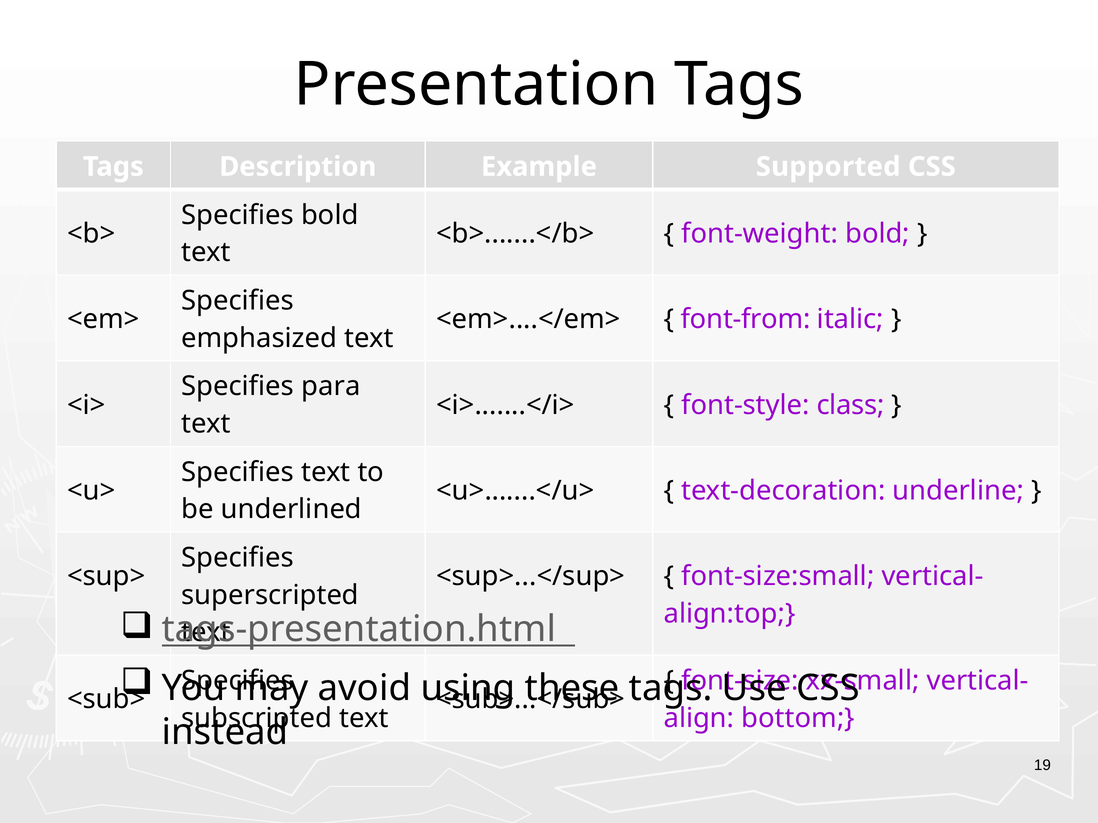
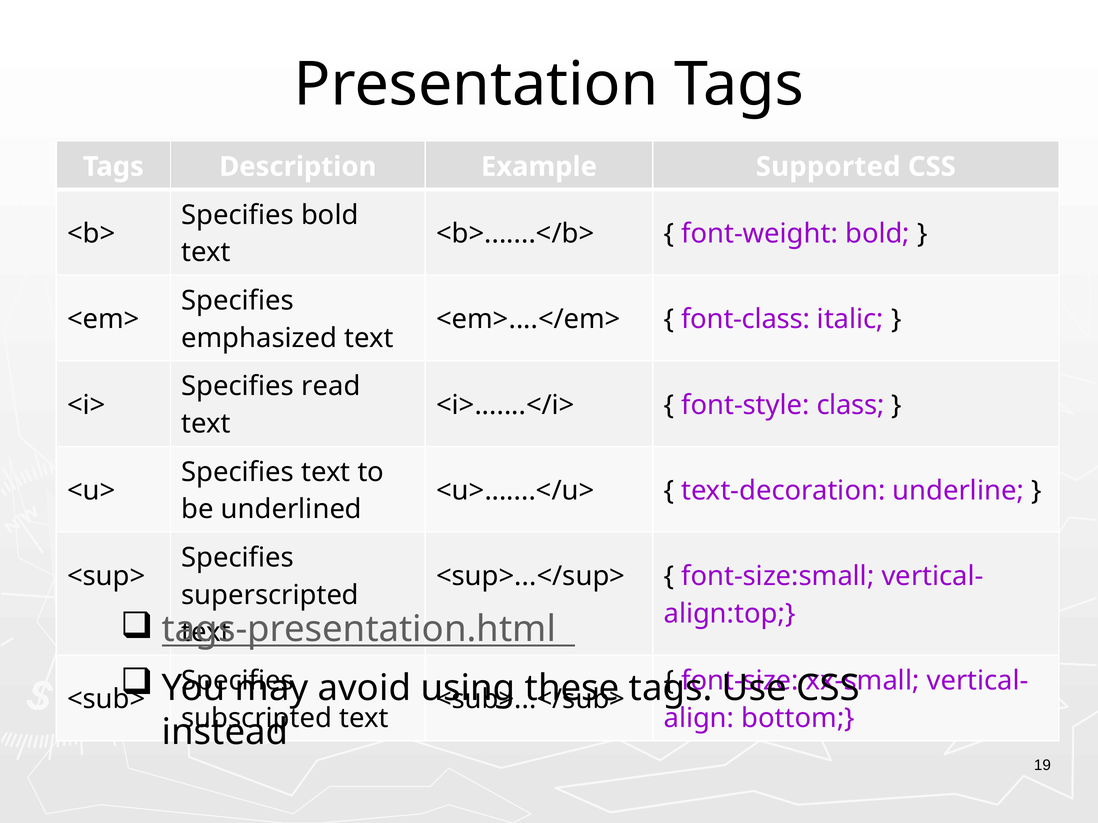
font-from: font-from -> font-class
para: para -> read
